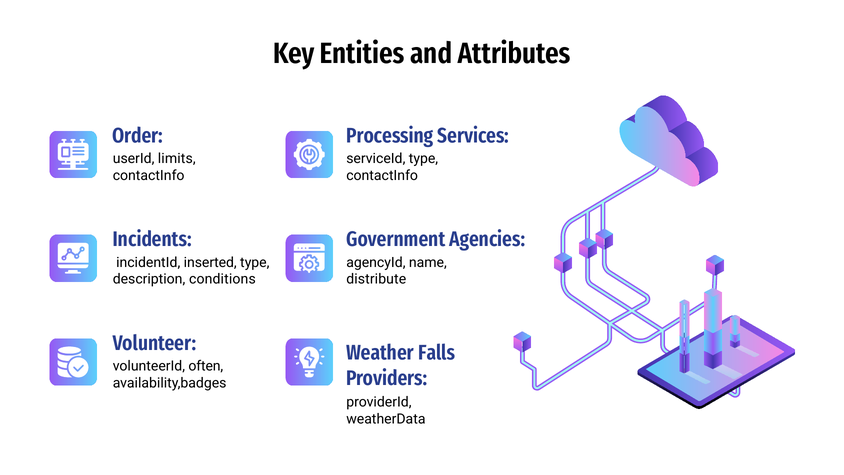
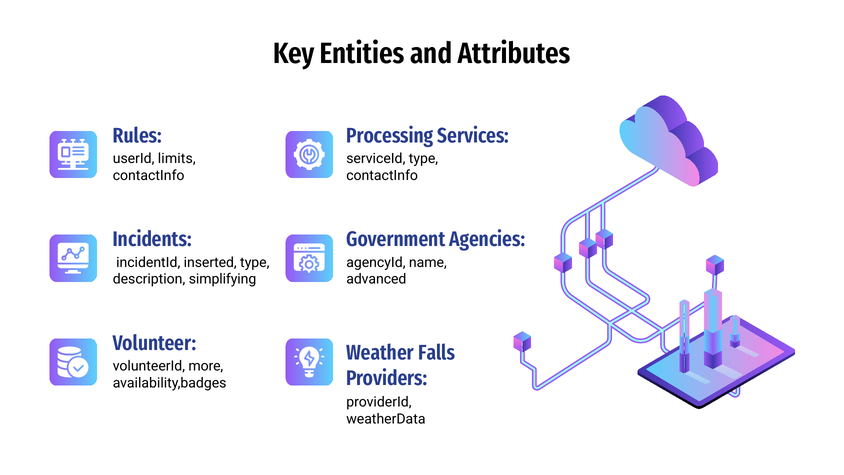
Order: Order -> Rules
conditions: conditions -> simplifying
distribute: distribute -> advanced
often: often -> more
